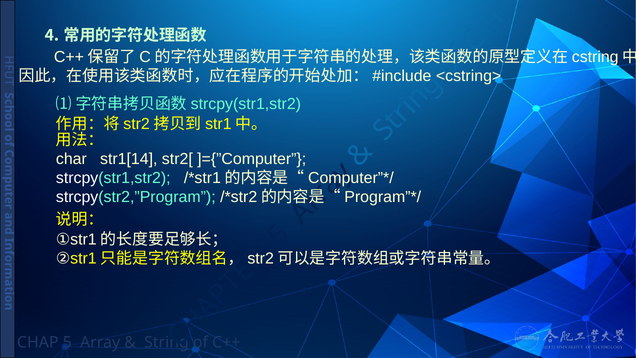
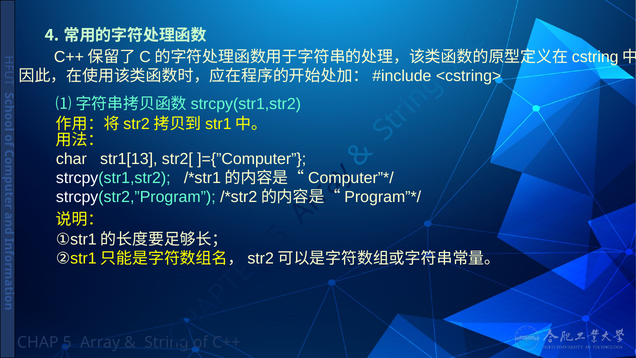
str1[14: str1[14 -> str1[13
